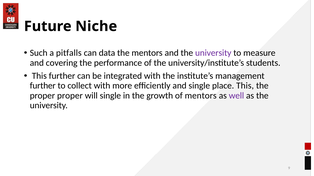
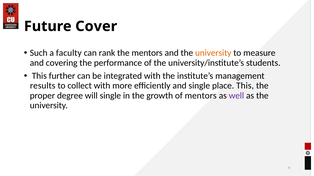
Niche: Niche -> Cover
pitfalls: pitfalls -> faculty
data: data -> rank
university at (213, 53) colour: purple -> orange
further at (43, 86): further -> results
proper proper: proper -> degree
